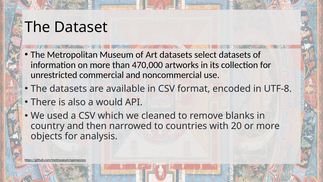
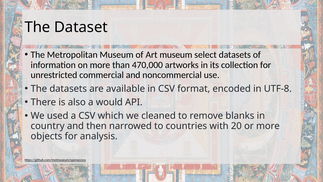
Art datasets: datasets -> museum
